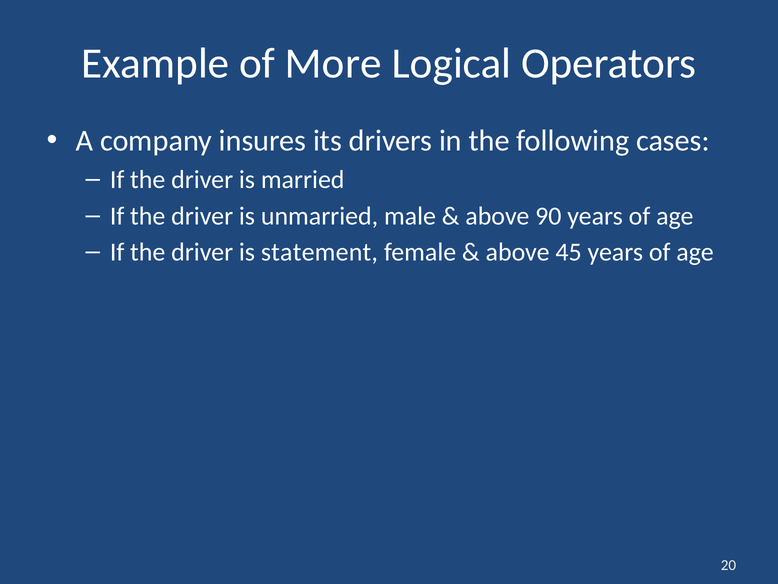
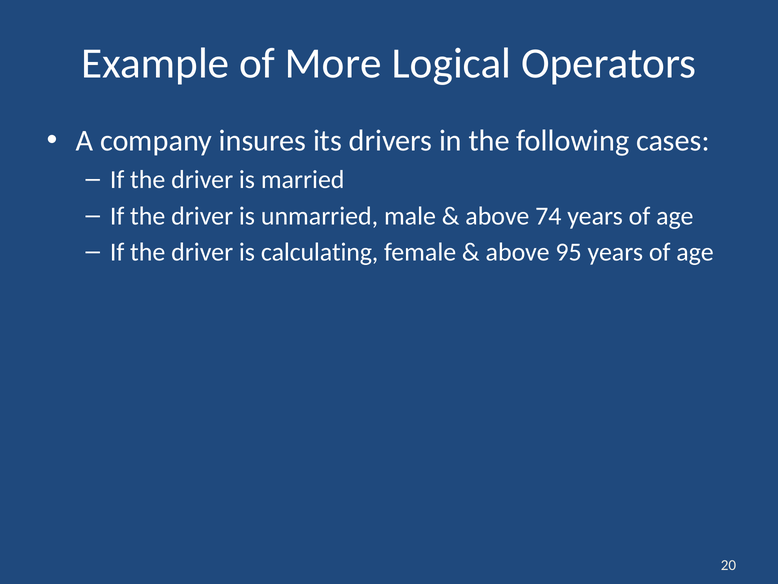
90: 90 -> 74
statement: statement -> calculating
45: 45 -> 95
